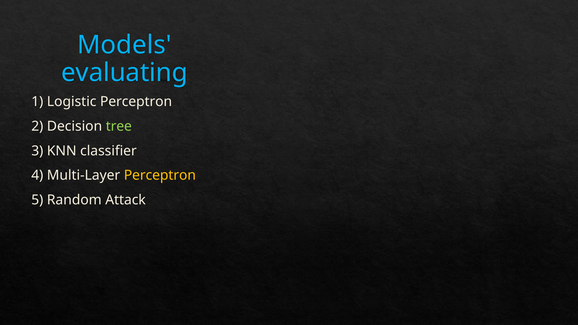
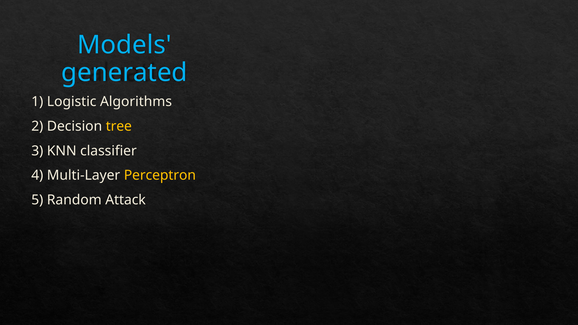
evaluating: evaluating -> generated
Logistic Perceptron: Perceptron -> Algorithms
tree colour: light green -> yellow
